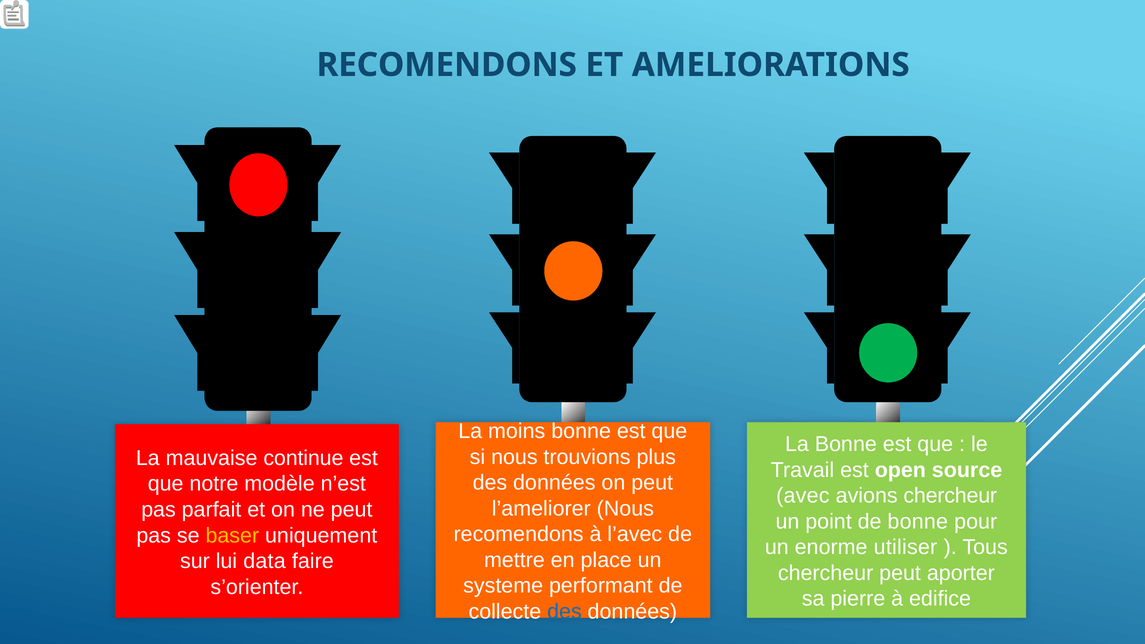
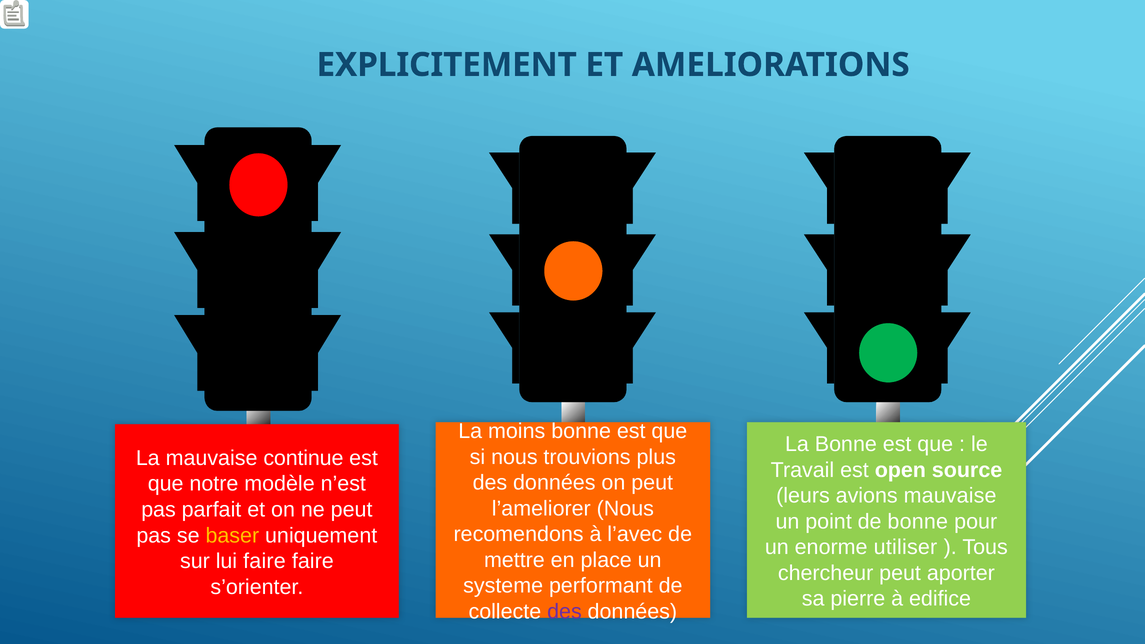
RECOMENDONS at (447, 65): RECOMENDONS -> EXPLICITEMENT
avec: avec -> leurs
avions chercheur: chercheur -> mauvaise
lui data: data -> faire
des at (564, 612) colour: blue -> purple
